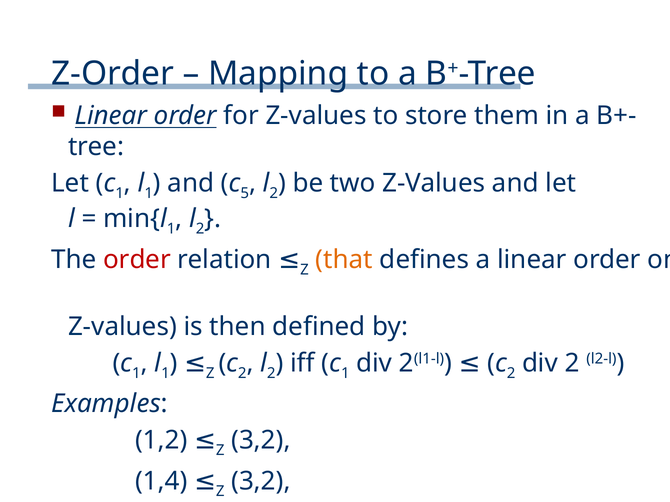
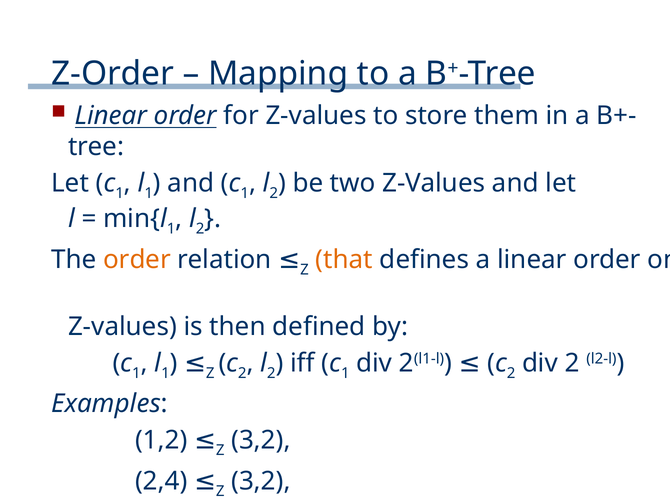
5 at (245, 194): 5 -> 1
order at (137, 260) colour: red -> orange
1,4: 1,4 -> 2,4
